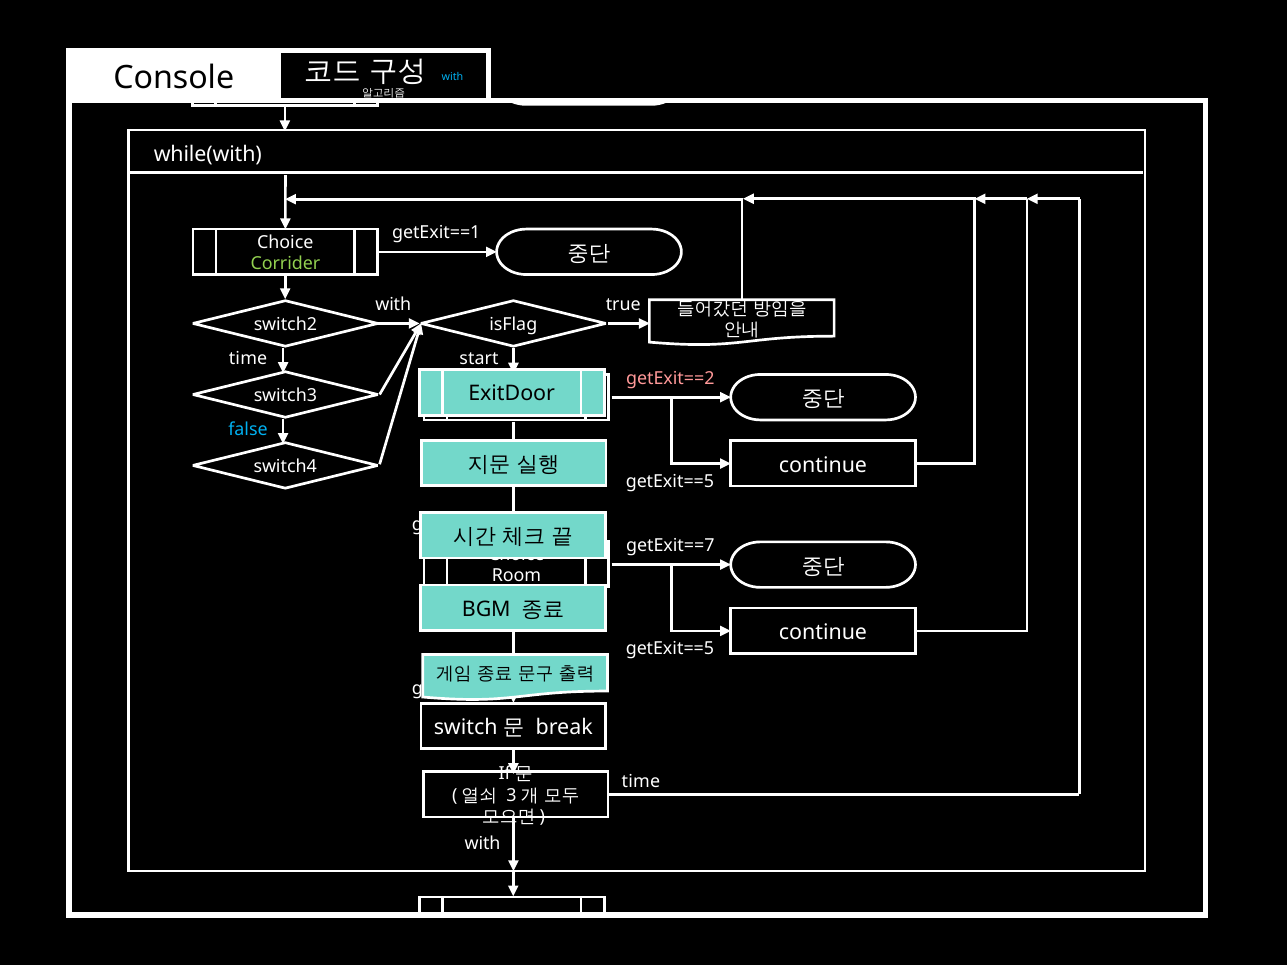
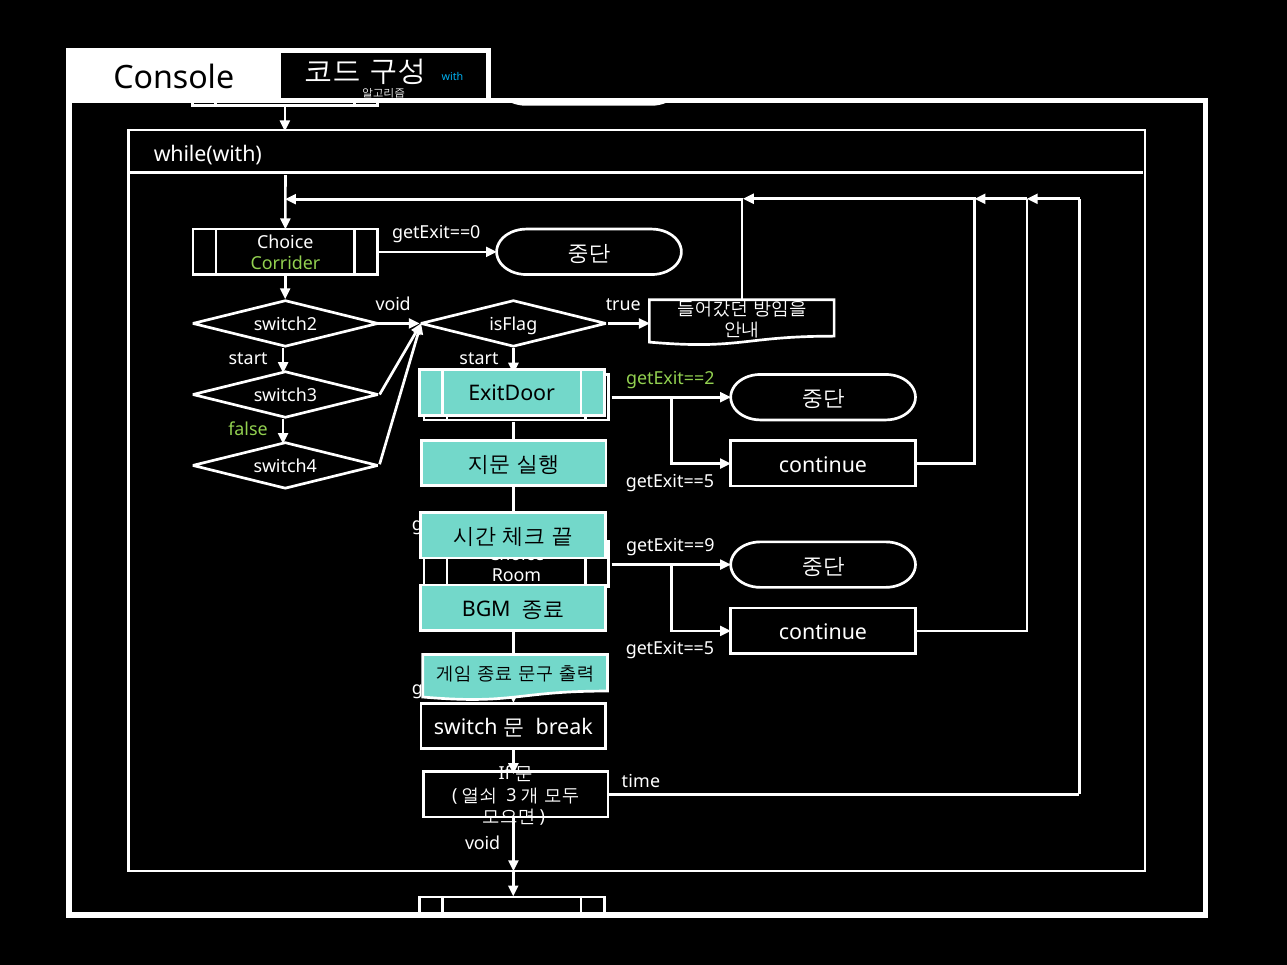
getExit==1 at (436, 233): getExit==1 -> getExit==0
with at (393, 304): with -> void
time at (248, 358): time -> start
getExit==2 at (670, 378) colour: pink -> light green
false colour: light blue -> light green
getExit==7: getExit==7 -> getExit==9
with at (483, 844): with -> void
